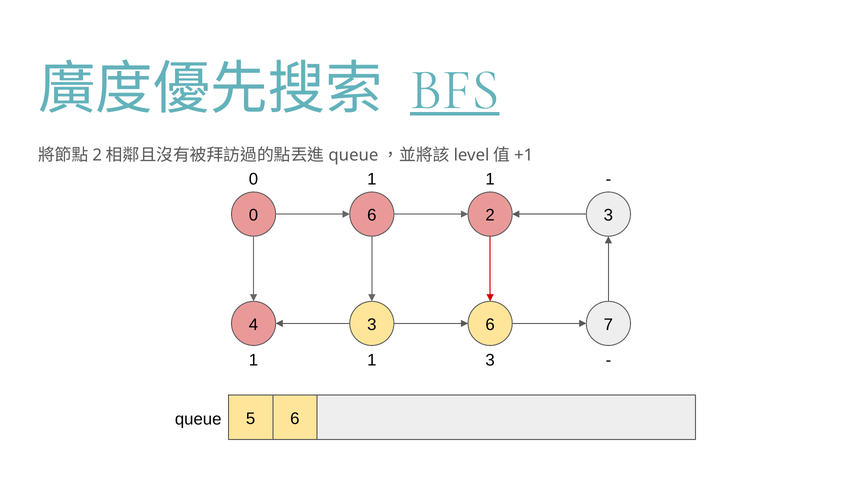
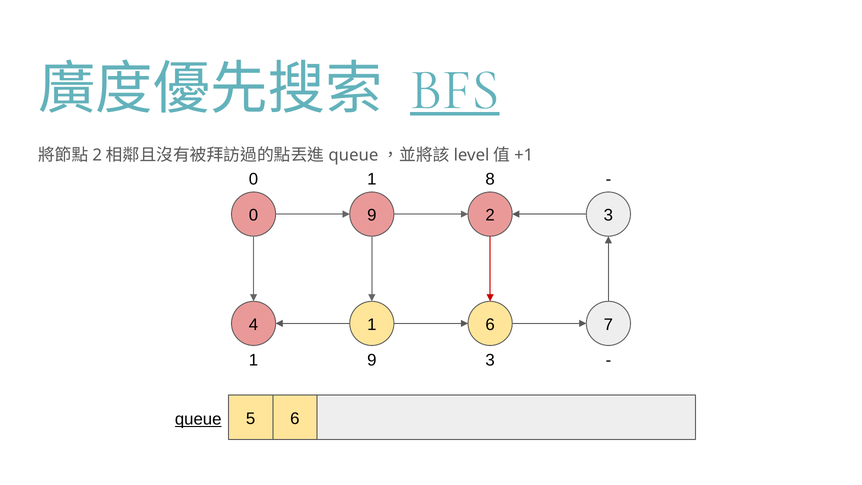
0 1 1: 1 -> 8
0 6: 6 -> 9
4 3: 3 -> 1
1 at (372, 360): 1 -> 9
queue underline: none -> present
